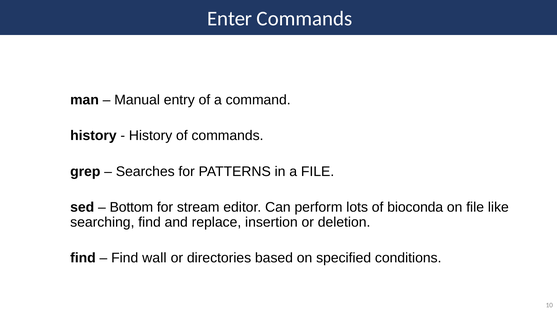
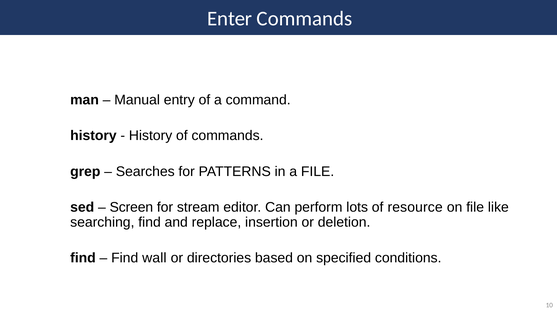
Bottom: Bottom -> Screen
bioconda: bioconda -> resource
